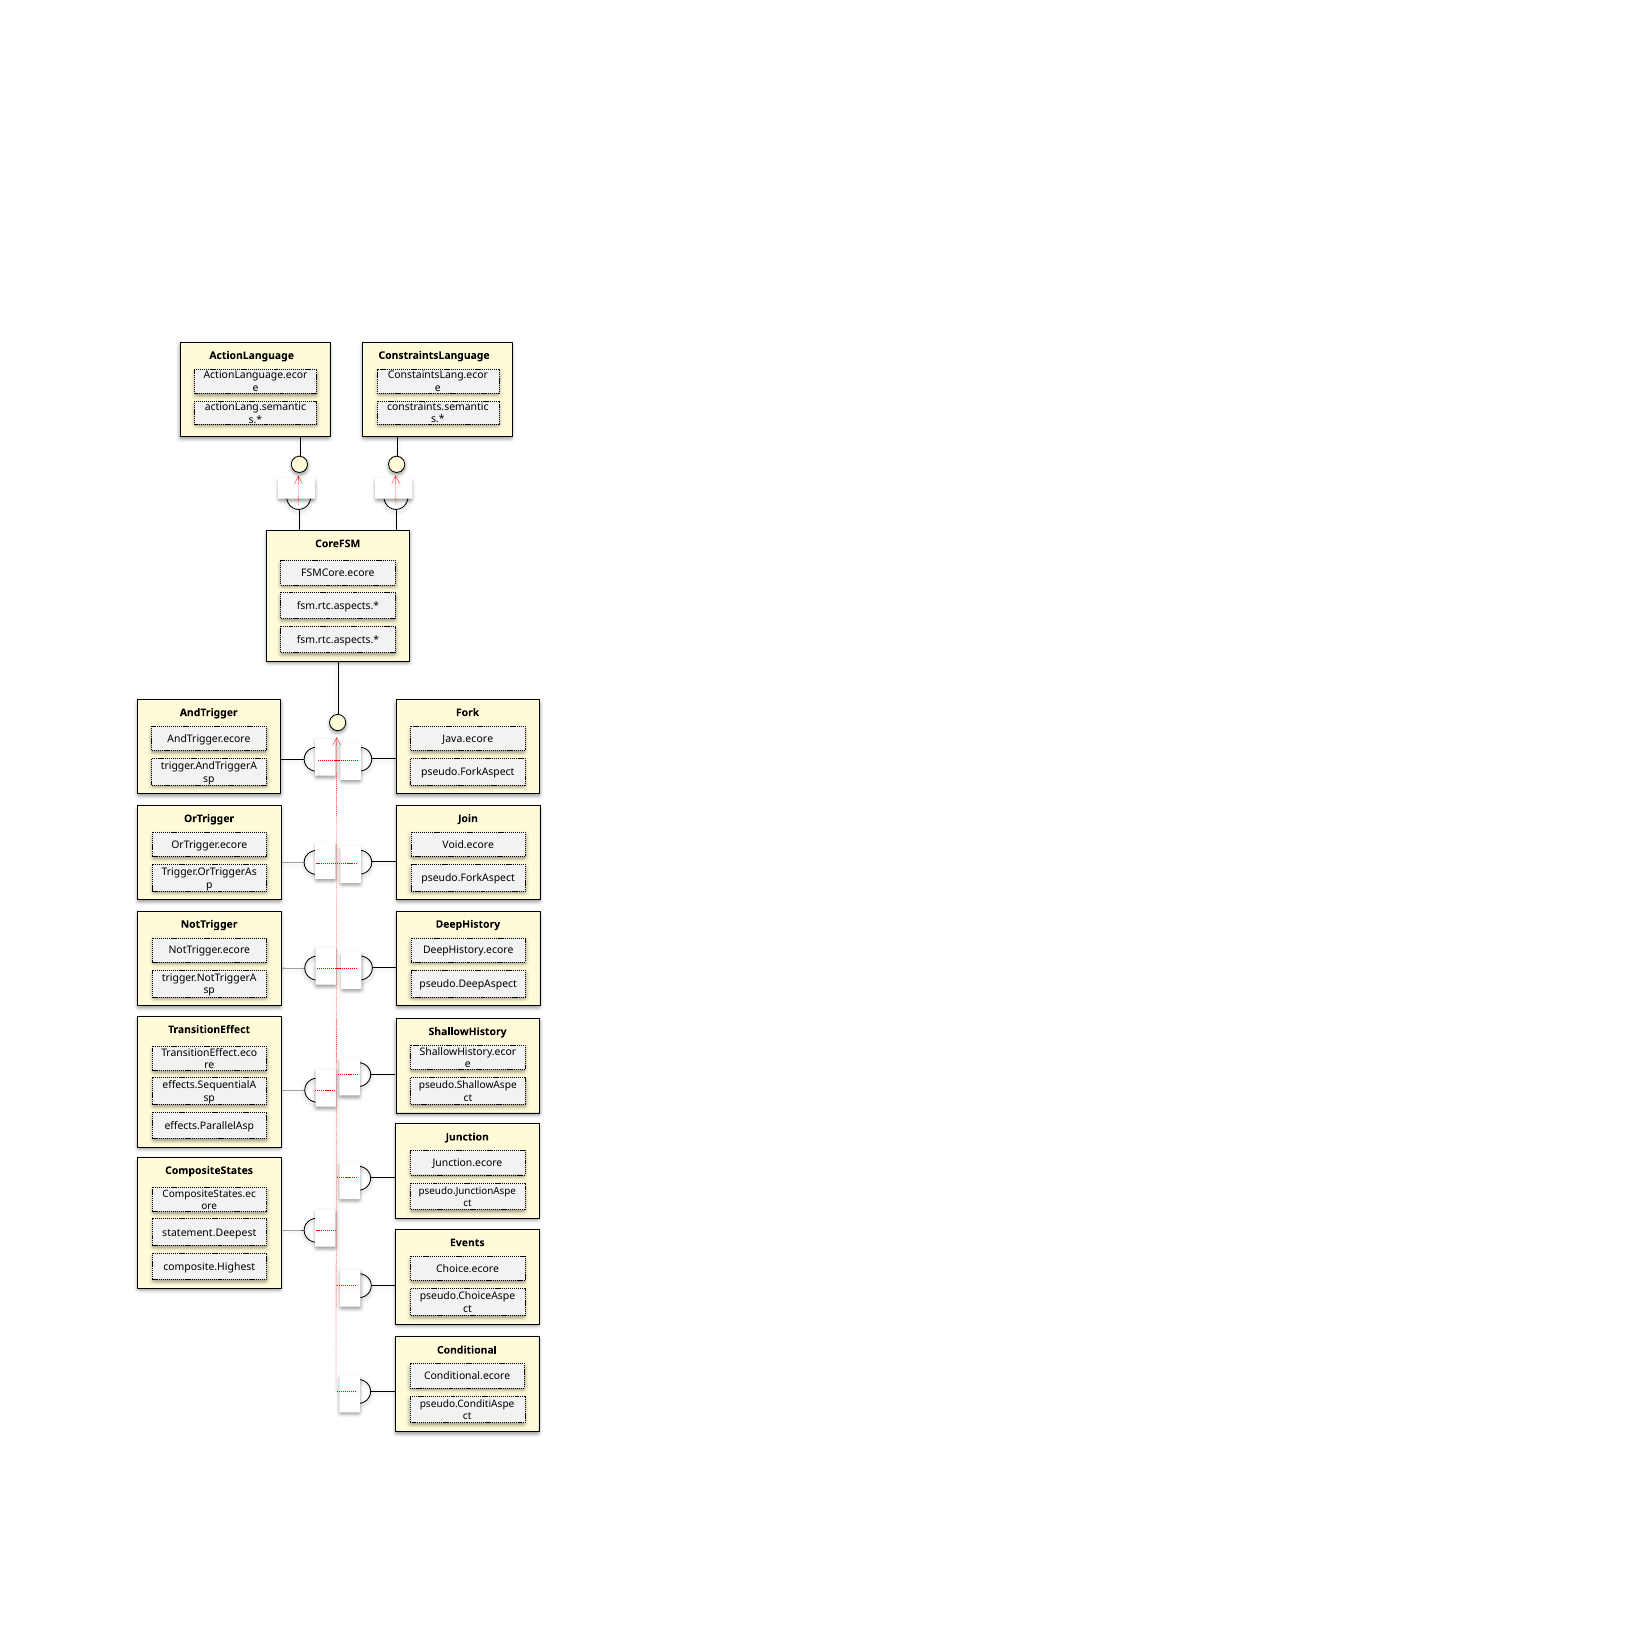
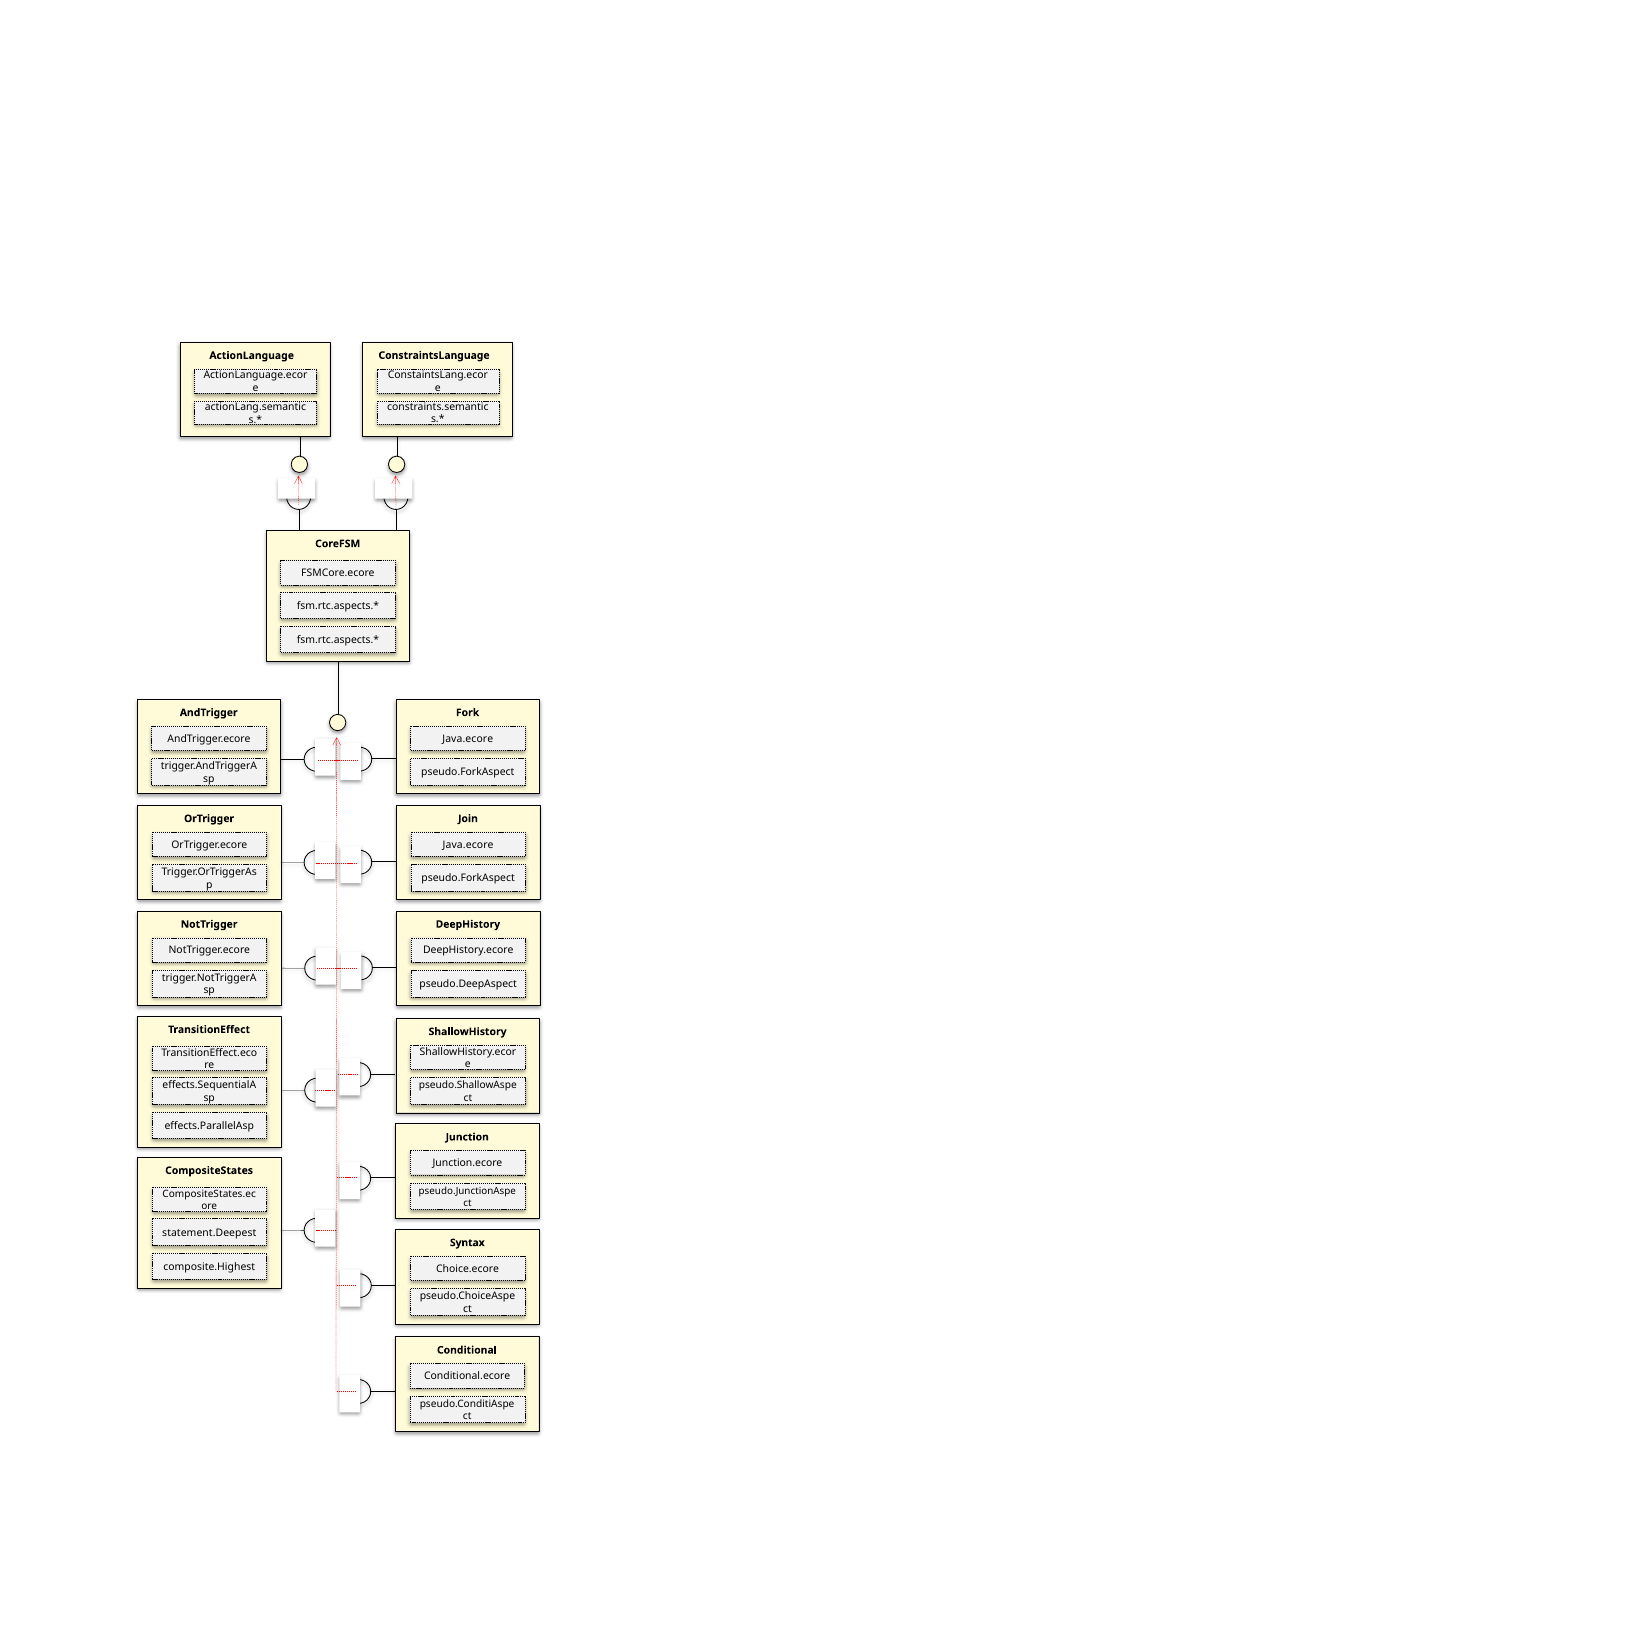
Void.ecore at (468, 845): Void.ecore -> Java.ecore
Events: Events -> Syntax
